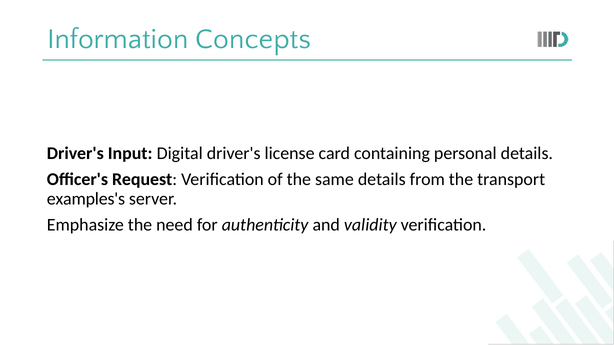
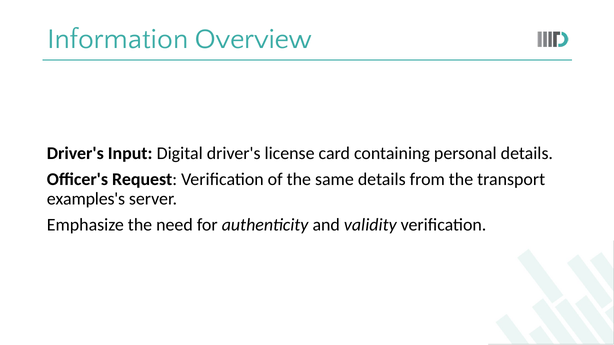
Concepts: Concepts -> Overview
